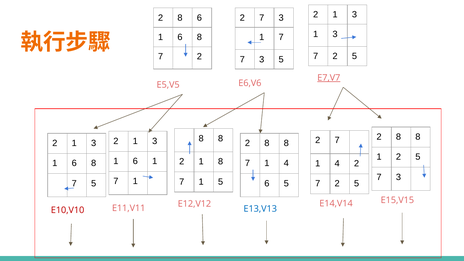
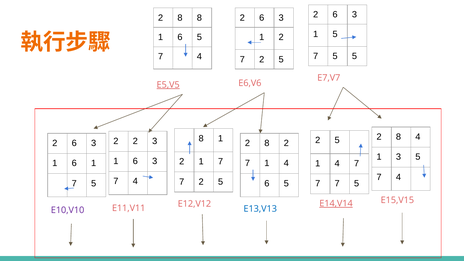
1 at (335, 15): 1 -> 6
8 6: 6 -> 8
7 at (262, 18): 7 -> 6
3 at (335, 34): 3 -> 5
8 at (199, 37): 8 -> 5
7 at (281, 37): 7 -> 2
2 at (335, 56): 2 -> 5
2 at (199, 57): 2 -> 4
3 at (262, 59): 3 -> 2
E7,V7 underline: present -> none
E5,V5 underline: none -> present
8 at (418, 137): 8 -> 4
8 at (221, 138): 8 -> 1
7 at (337, 140): 7 -> 5
1 at (135, 141): 1 -> 2
1 at (74, 143): 1 -> 6
8 at (286, 143): 8 -> 2
1 2: 2 -> 3
1 6 1: 1 -> 3
2 1 8: 8 -> 7
8 at (94, 163): 8 -> 1
4 2: 2 -> 7
3 at (398, 177): 3 -> 4
1 at (135, 181): 1 -> 4
1 at (201, 182): 1 -> 2
2 at (337, 184): 2 -> 7
E14,V14 underline: none -> present
E10,V10 colour: red -> purple
